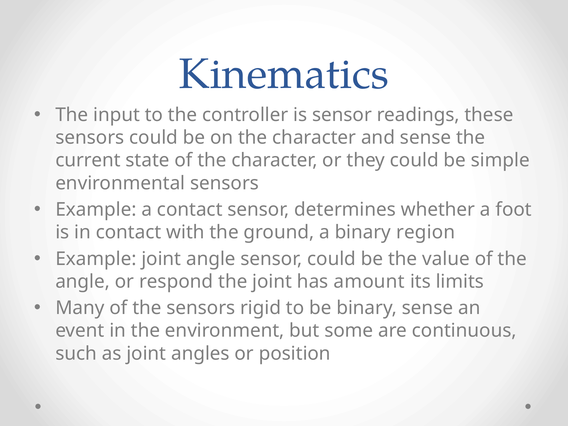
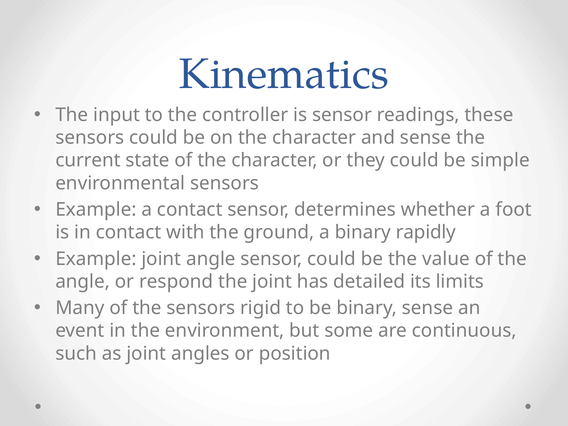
region: region -> rapidly
amount: amount -> detailed
